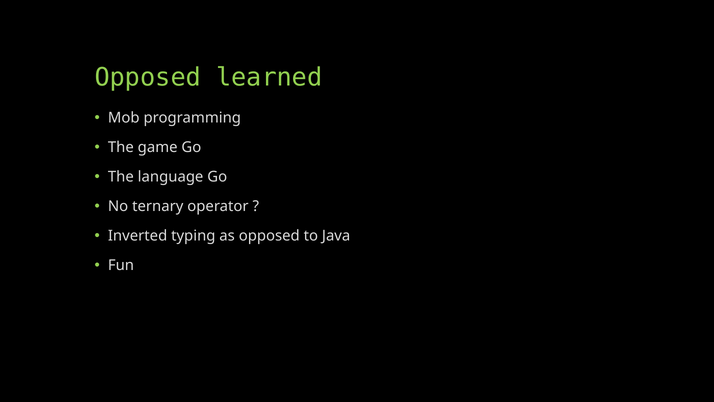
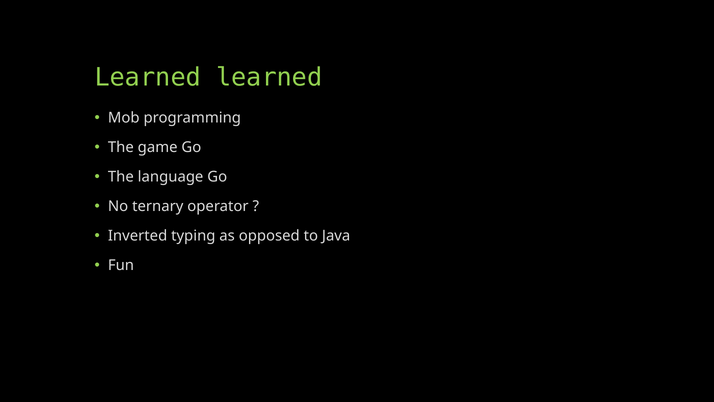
Opposed at (148, 77): Opposed -> Learned
